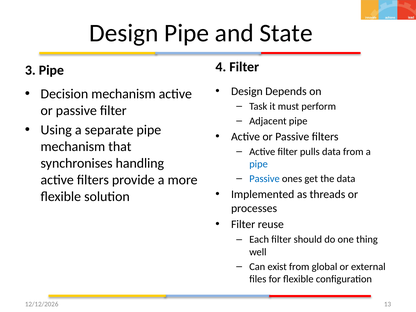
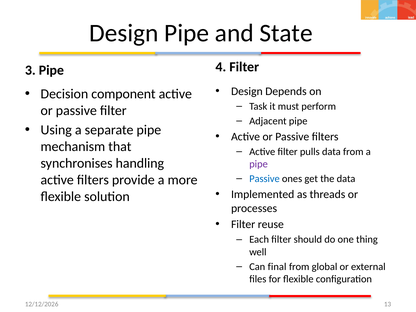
Decision mechanism: mechanism -> component
pipe at (259, 164) colour: blue -> purple
exist: exist -> final
